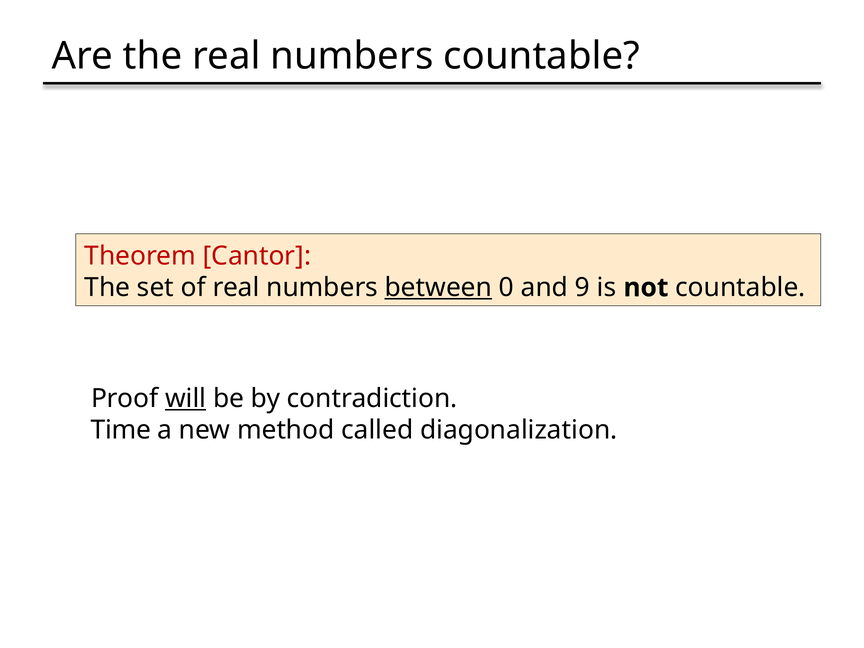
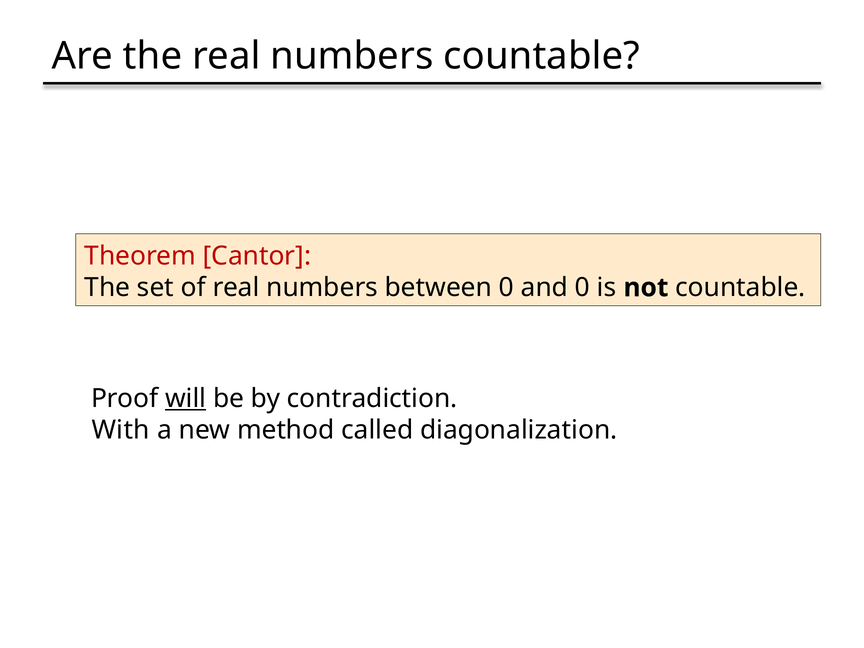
between underline: present -> none
and 9: 9 -> 0
Time: Time -> With
